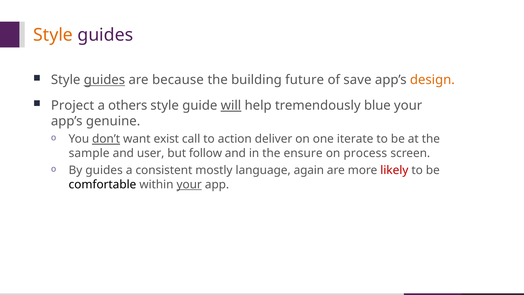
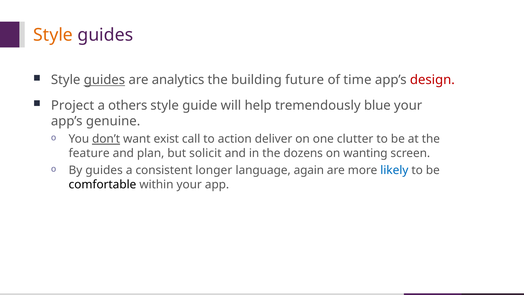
because: because -> analytics
save: save -> time
design colour: orange -> red
will underline: present -> none
iterate: iterate -> clutter
sample: sample -> feature
user: user -> plan
follow: follow -> solicit
ensure: ensure -> dozens
process: process -> wanting
mostly: mostly -> longer
likely colour: red -> blue
your at (189, 184) underline: present -> none
